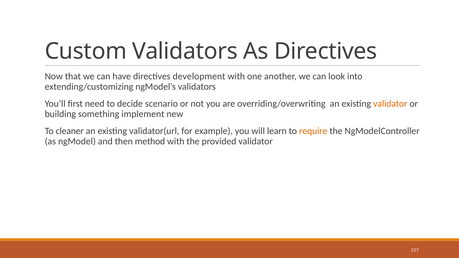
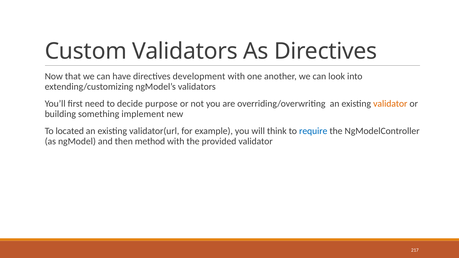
scenario: scenario -> purpose
cleaner: cleaner -> located
learn: learn -> think
require colour: orange -> blue
